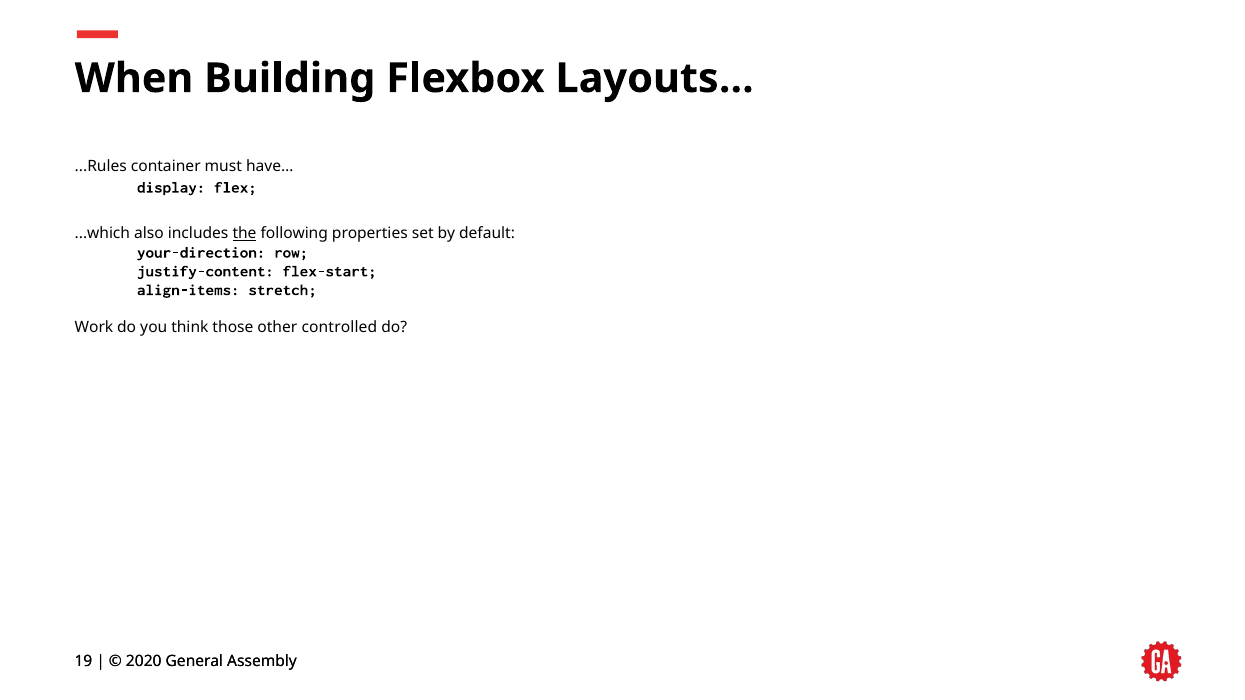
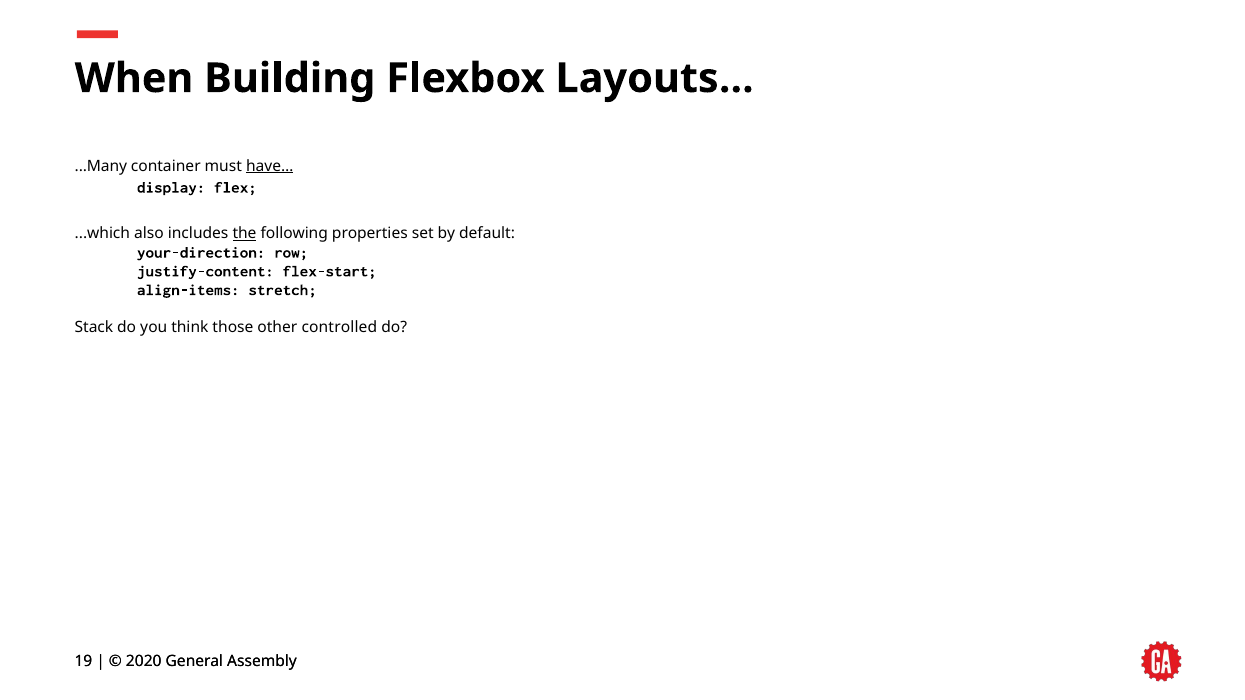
...Rules: ...Rules -> ...Many
have… underline: none -> present
Work: Work -> Stack
